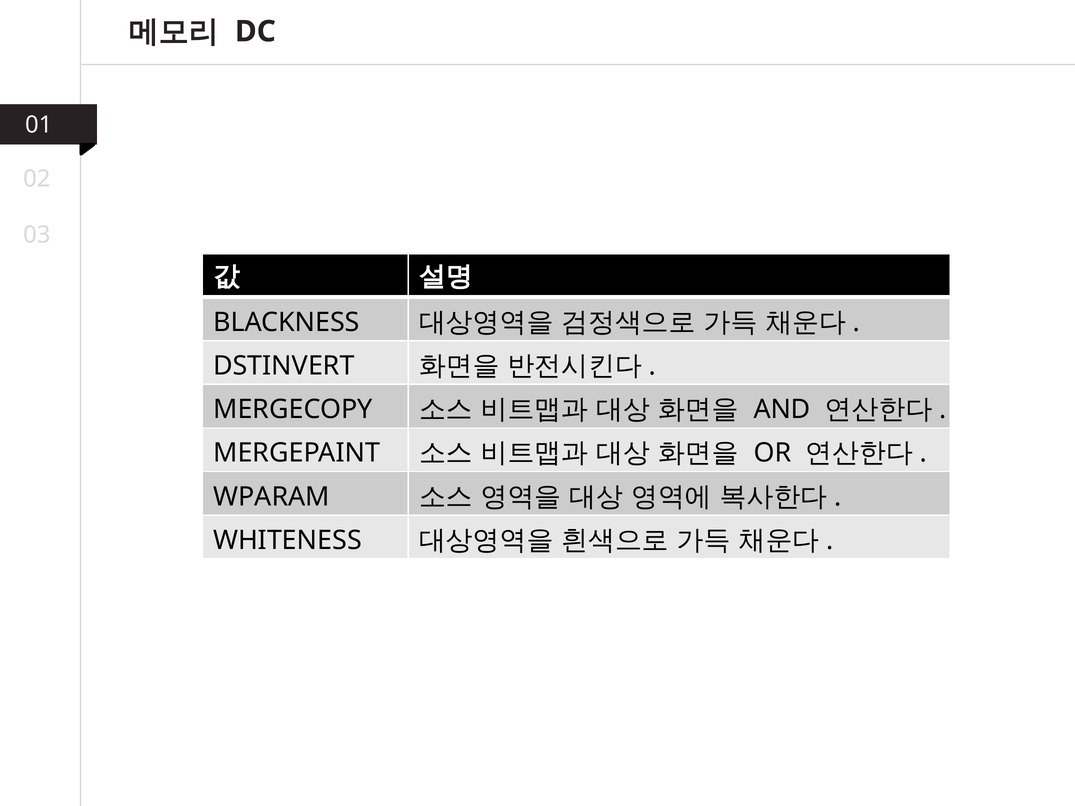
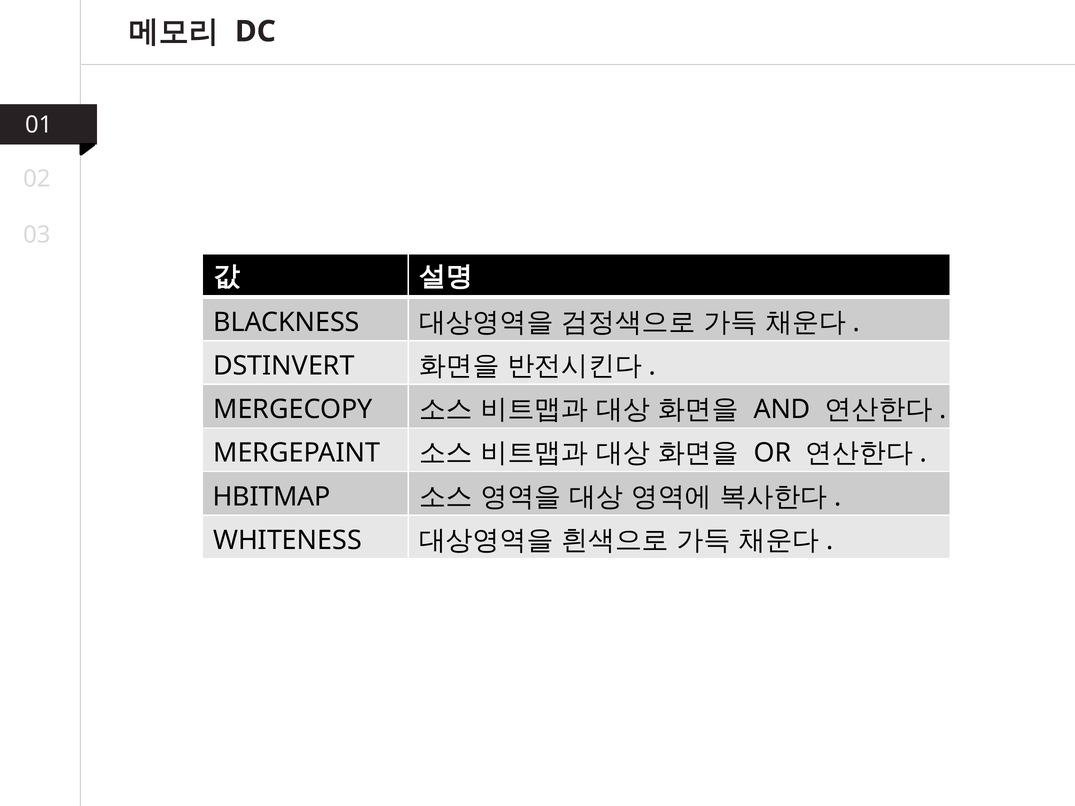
WPARAM: WPARAM -> HBITMAP
